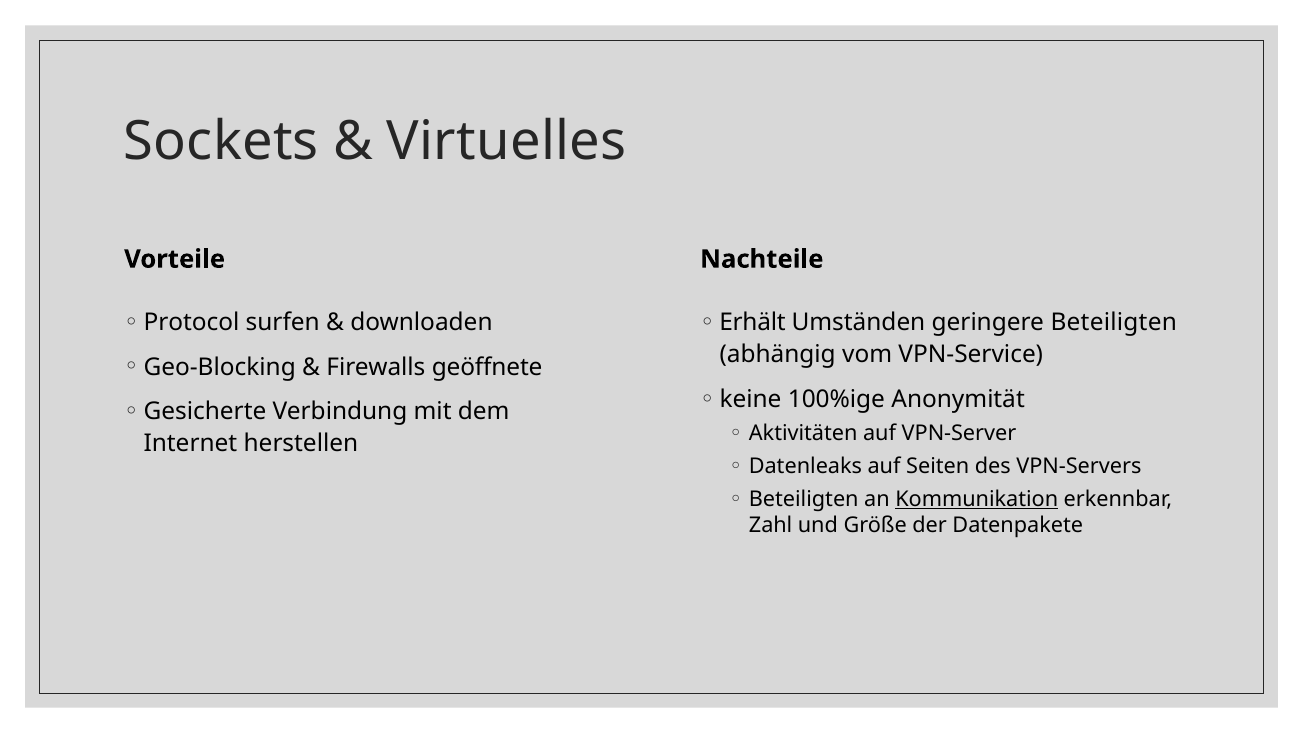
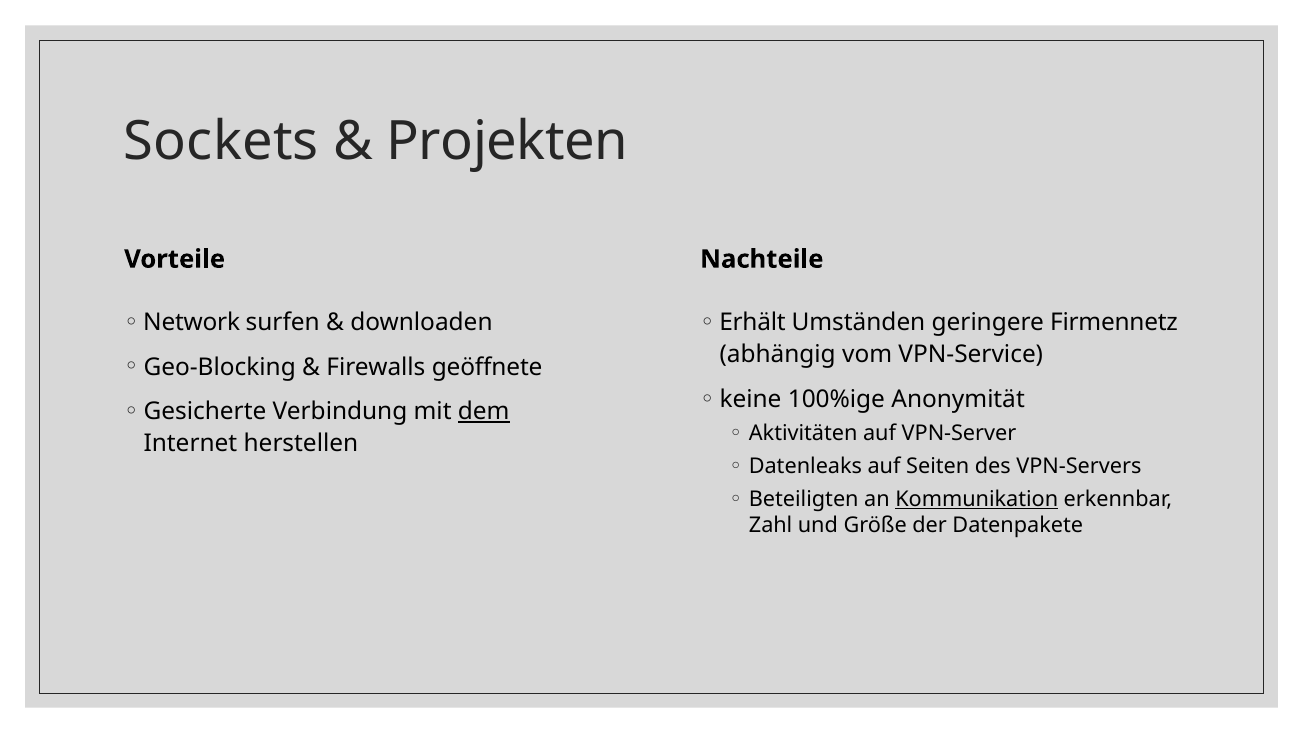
Virtuelles: Virtuelles -> Projekten
Protocol: Protocol -> Network
geringere Beteiligten: Beteiligten -> Firmennetz
dem underline: none -> present
